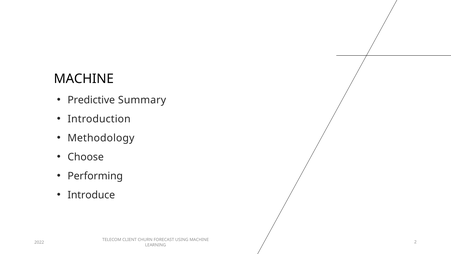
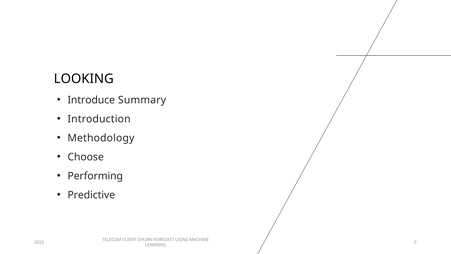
MACHINE at (84, 79): MACHINE -> LOOKING
Predictive: Predictive -> Introduce
Introduce: Introduce -> Predictive
